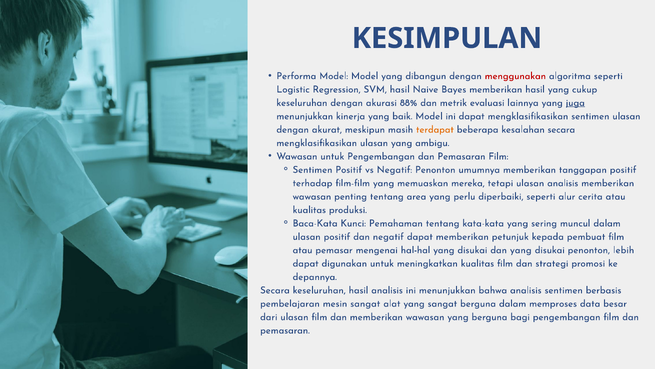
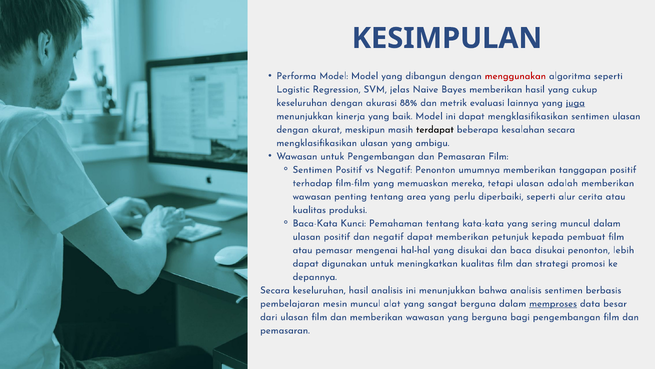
SVM hasil: hasil -> jelas
terdapat colour: orange -> black
ulasan analisis: analisis -> adalah
dan yang: yang -> baca
mesin sangat: sangat -> muncul
memproses underline: none -> present
